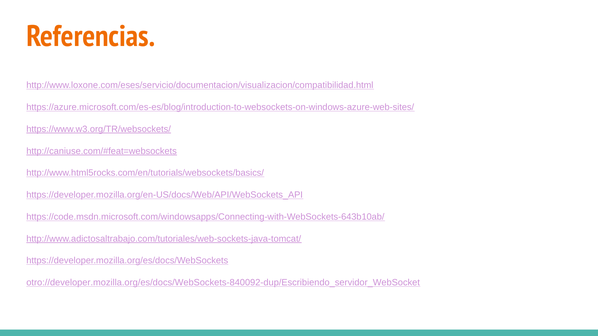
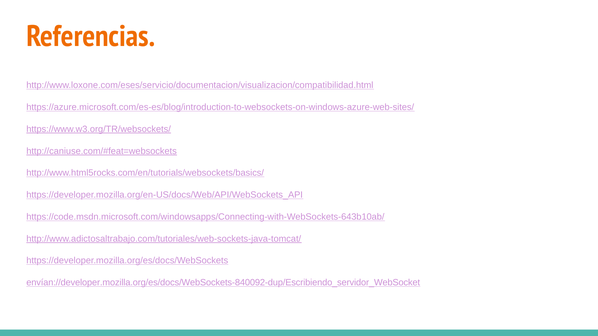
otro://developer.mozilla.org/es/docs/WebSockets-840092-dup/Escribiendo_servidor_WebSocket: otro://developer.mozilla.org/es/docs/WebSockets-840092-dup/Escribiendo_servidor_WebSocket -> envían://developer.mozilla.org/es/docs/WebSockets-840092-dup/Escribiendo_servidor_WebSocket
